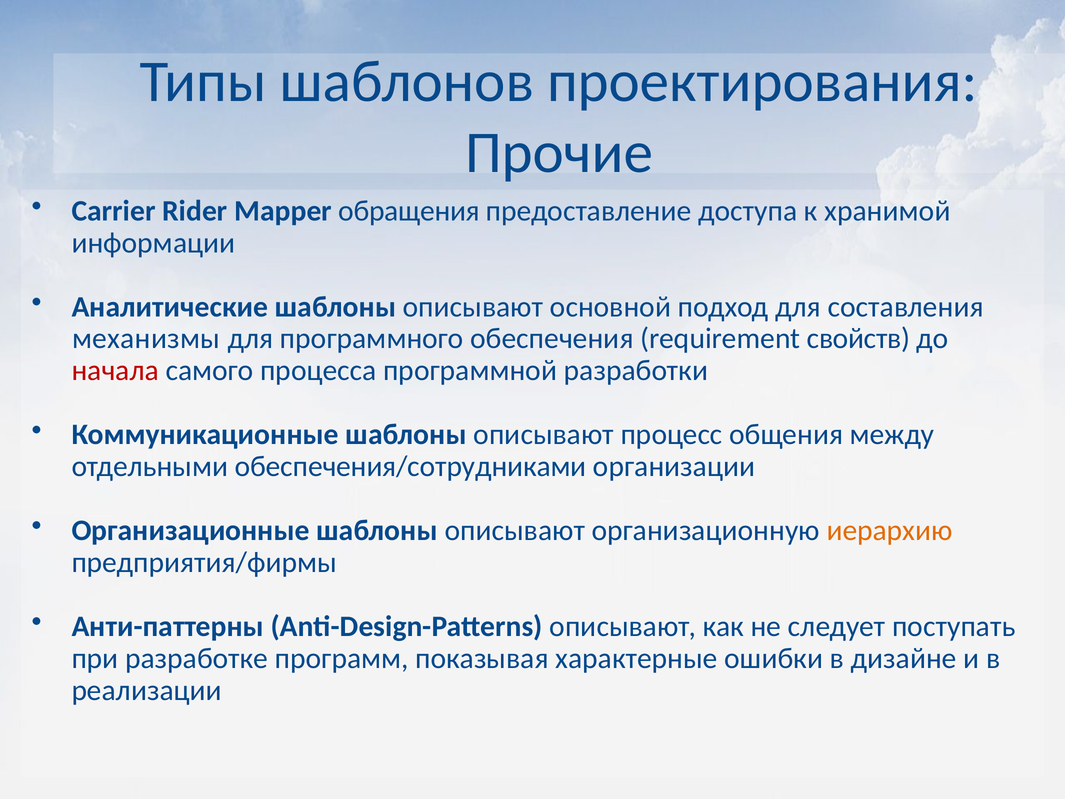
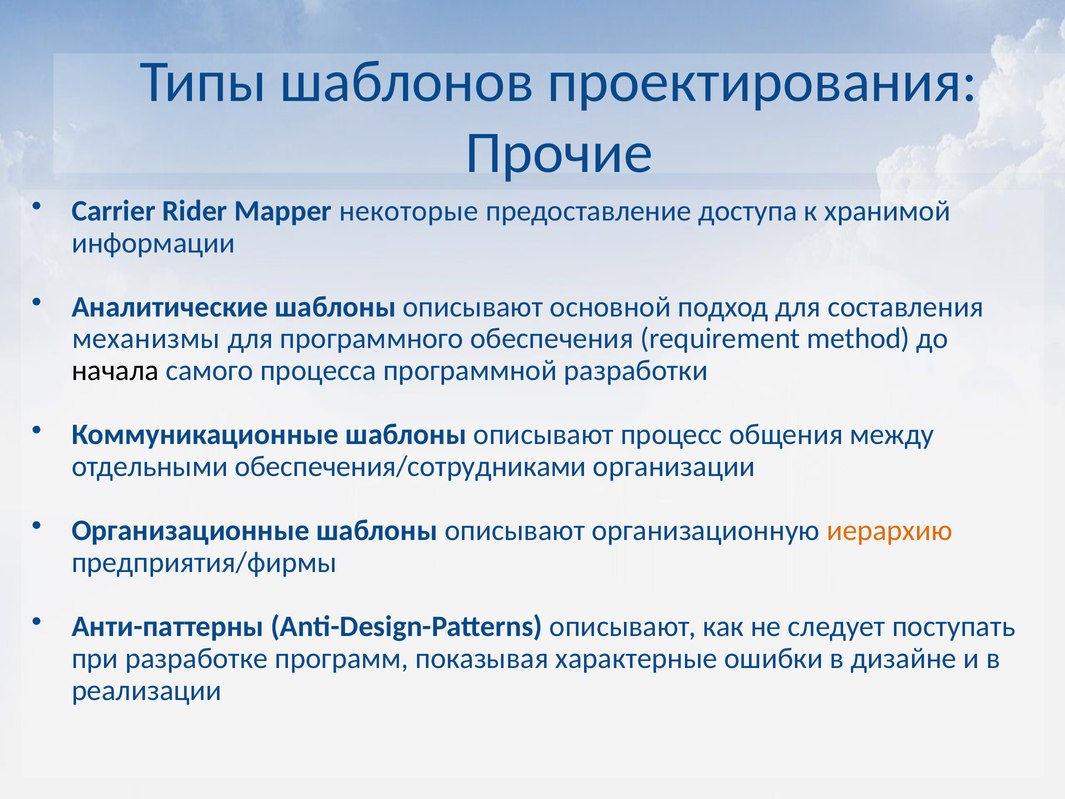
обращения: обращения -> некоторые
свойств: свойств -> method
начала colour: red -> black
